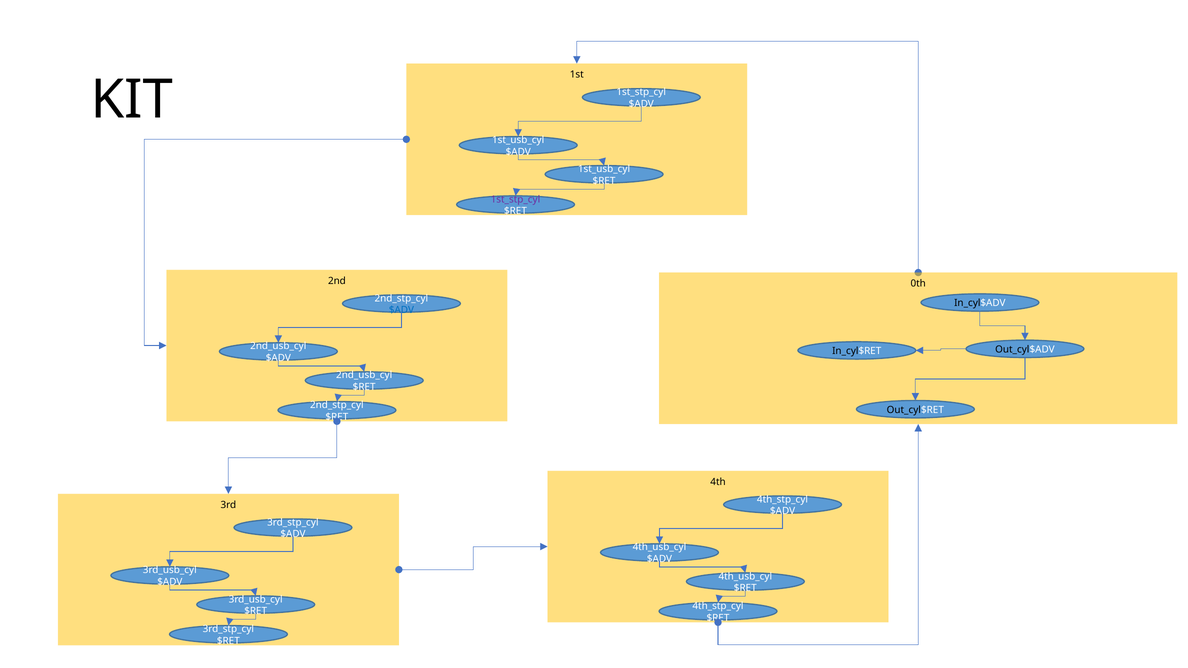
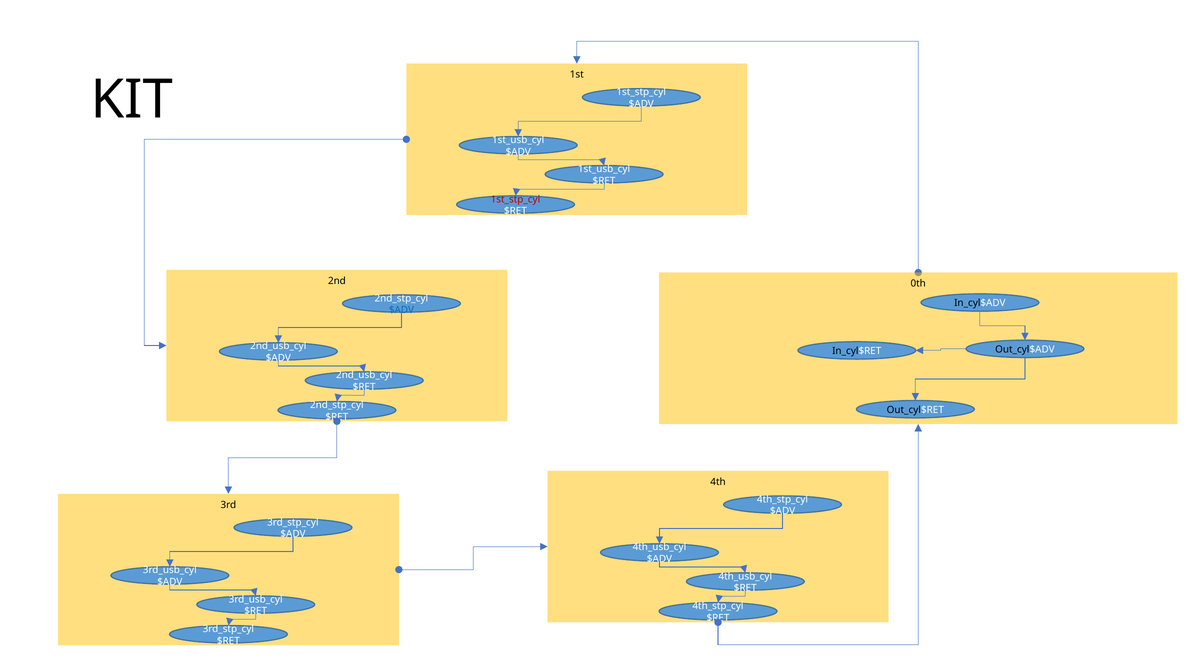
1st_stp_cyl at (515, 199) colour: purple -> red
